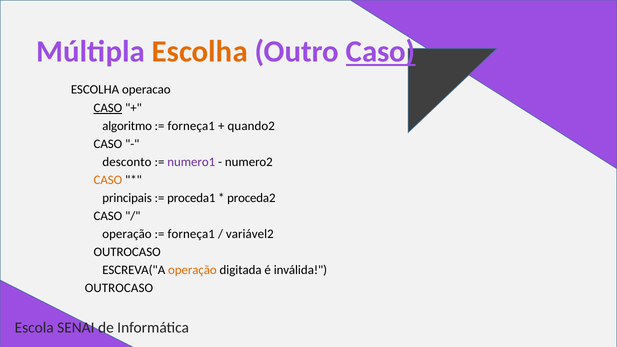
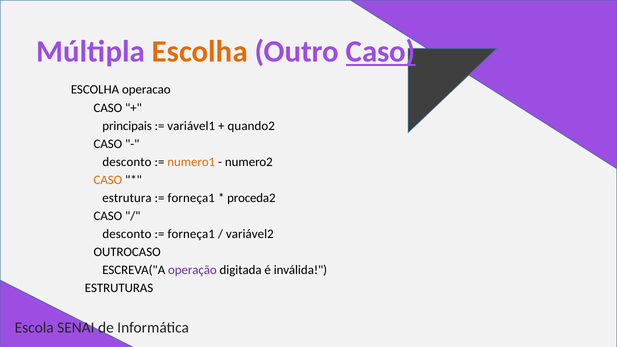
CASO at (108, 108) underline: present -> none
algoritmo: algoritmo -> principais
forneça1 at (191, 126): forneça1 -> variável1
numero1 colour: purple -> orange
principais: principais -> estrutura
proceda1 at (191, 198): proceda1 -> forneça1
operação at (127, 234): operação -> desconto
operação at (192, 270) colour: orange -> purple
OUTROCASO at (119, 288): OUTROCASO -> ESTRUTURAS
